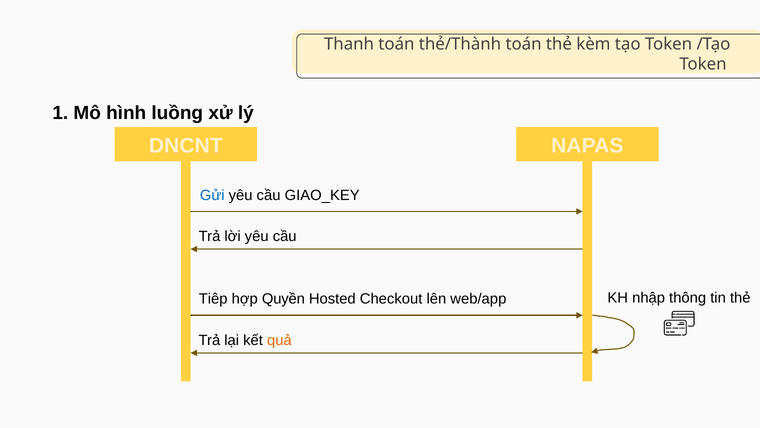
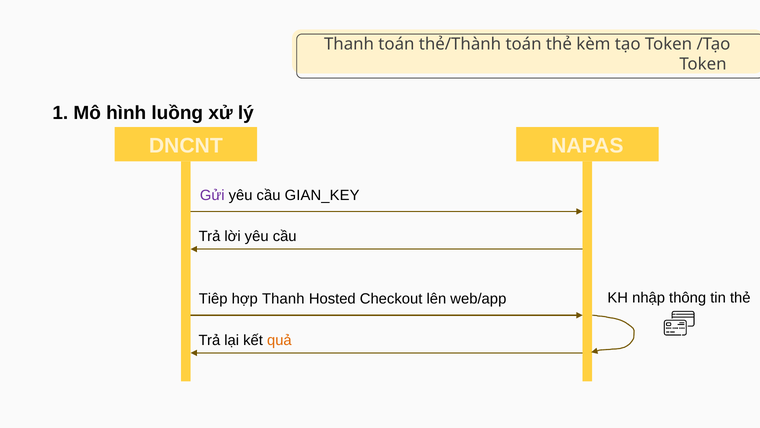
Gửi colour: blue -> purple
GIAO_KEY: GIAO_KEY -> GIAN_KEY
hợp Quyền: Quyền -> Thanh
